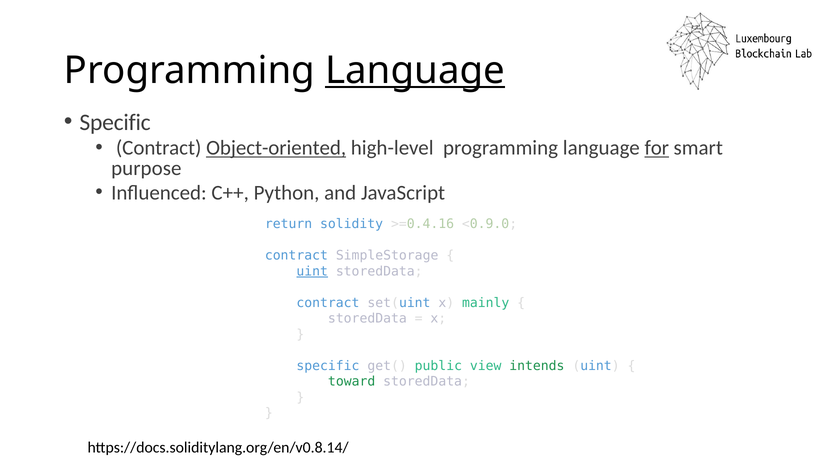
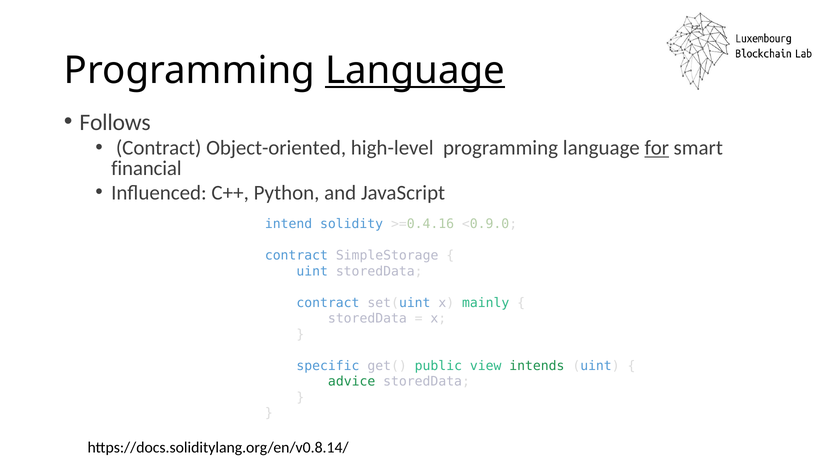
Specific at (115, 122): Specific -> Follows
Object-oriented underline: present -> none
purpose: purpose -> financial
return: return -> intend
uint at (312, 271) underline: present -> none
toward: toward -> advice
